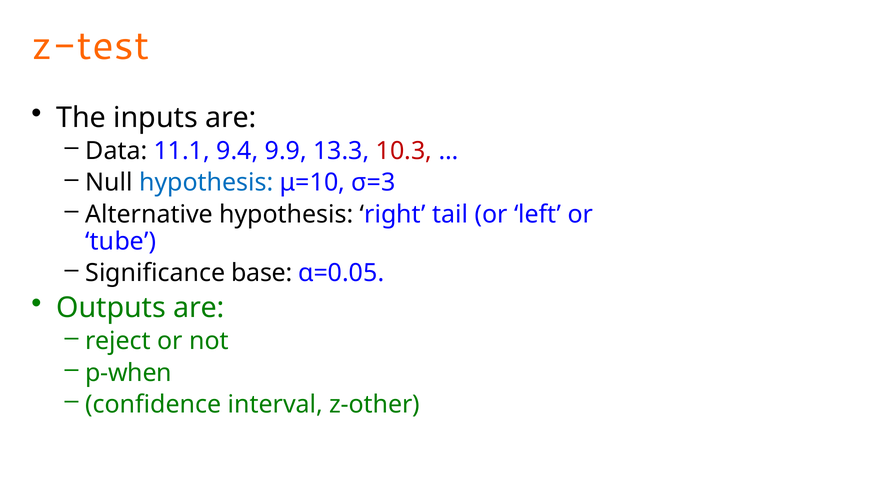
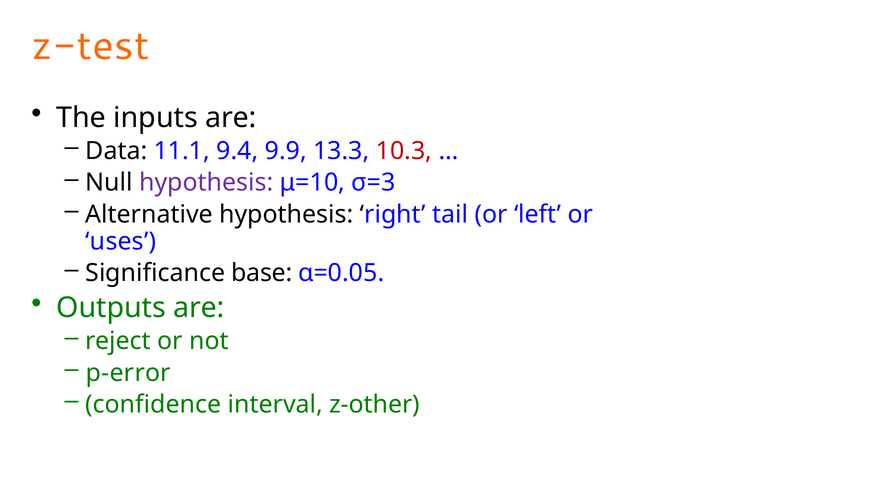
hypothesis at (206, 182) colour: blue -> purple
tube: tube -> uses
p-when: p-when -> p-error
